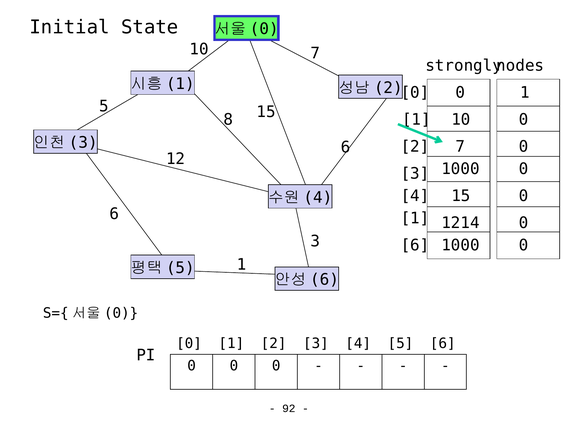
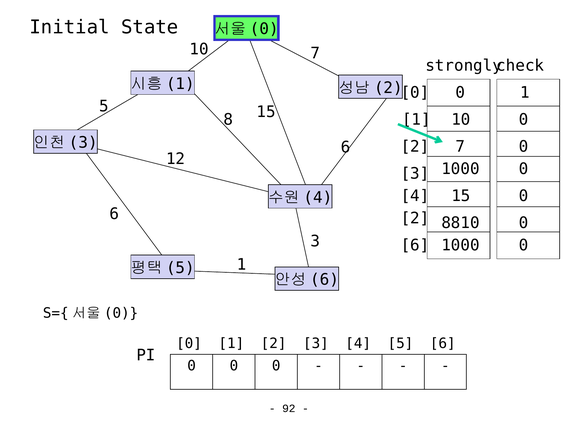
nodes: nodes -> check
1 at (415, 219): 1 -> 2
1214: 1214 -> 8810
